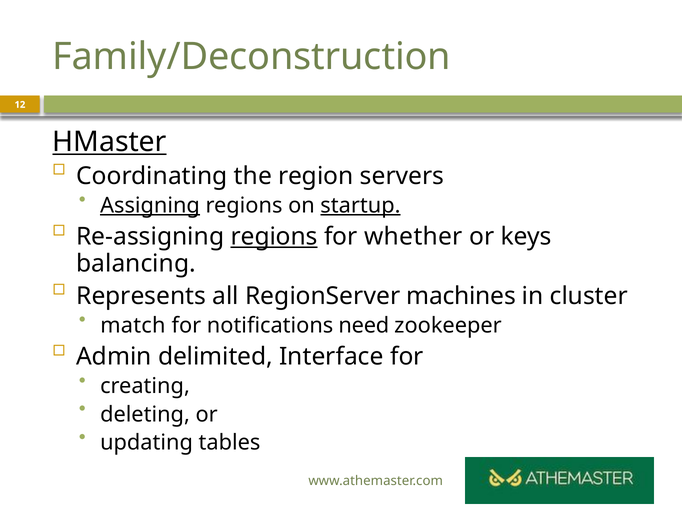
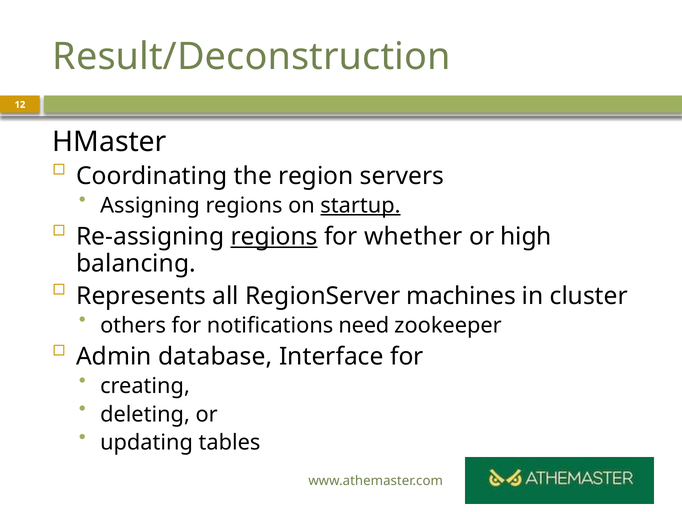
Family/Deconstruction: Family/Deconstruction -> Result/Deconstruction
HMaster underline: present -> none
Assigning underline: present -> none
keys: keys -> high
match: match -> others
delimited: delimited -> database
